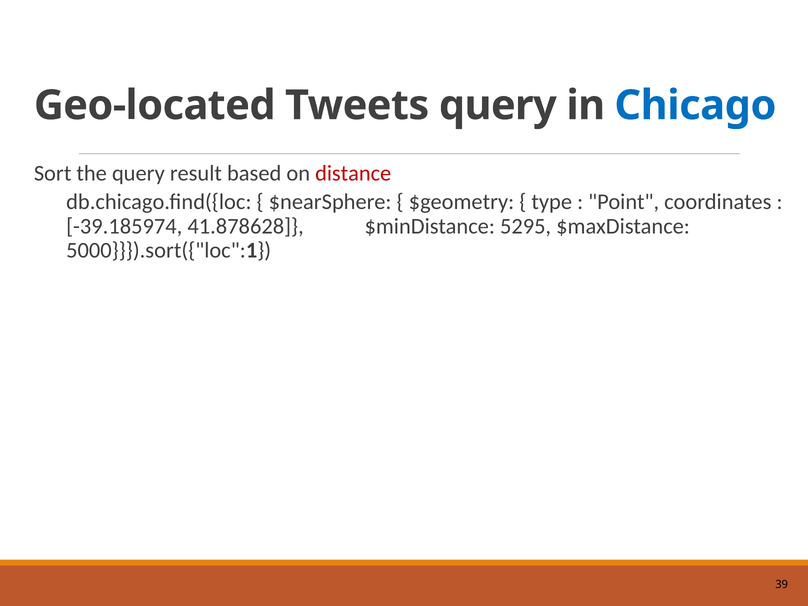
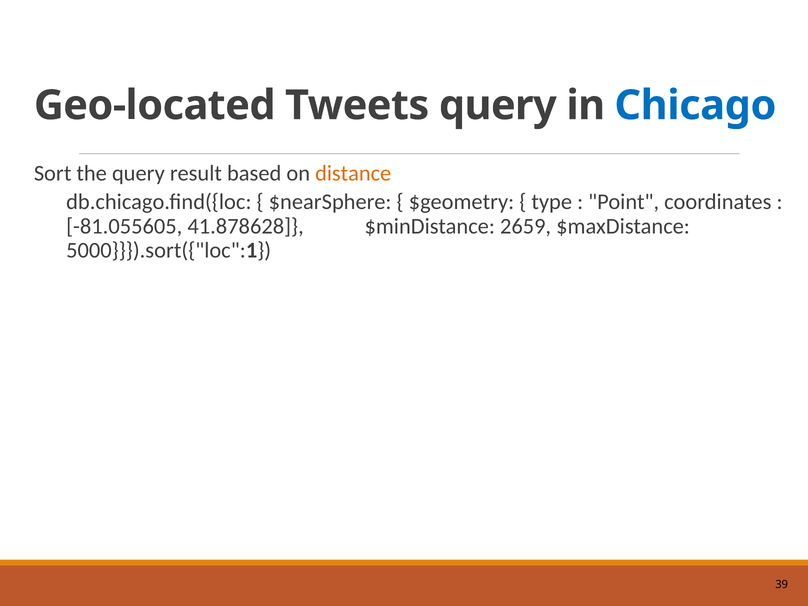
distance colour: red -> orange
-39.185974: -39.185974 -> -81.055605
5295: 5295 -> 2659
